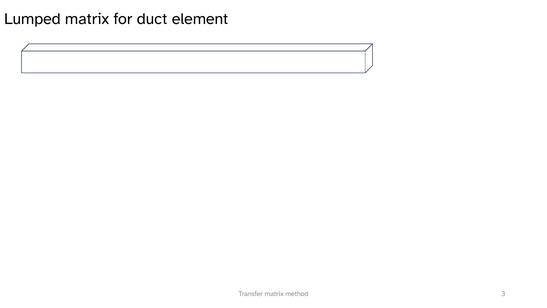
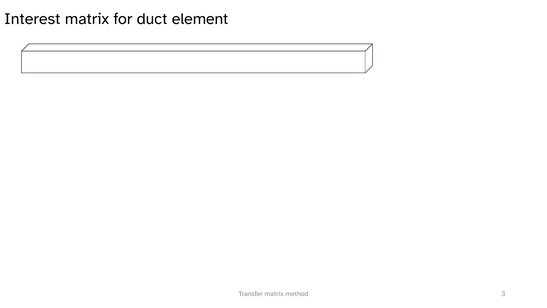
Lumped: Lumped -> Interest
